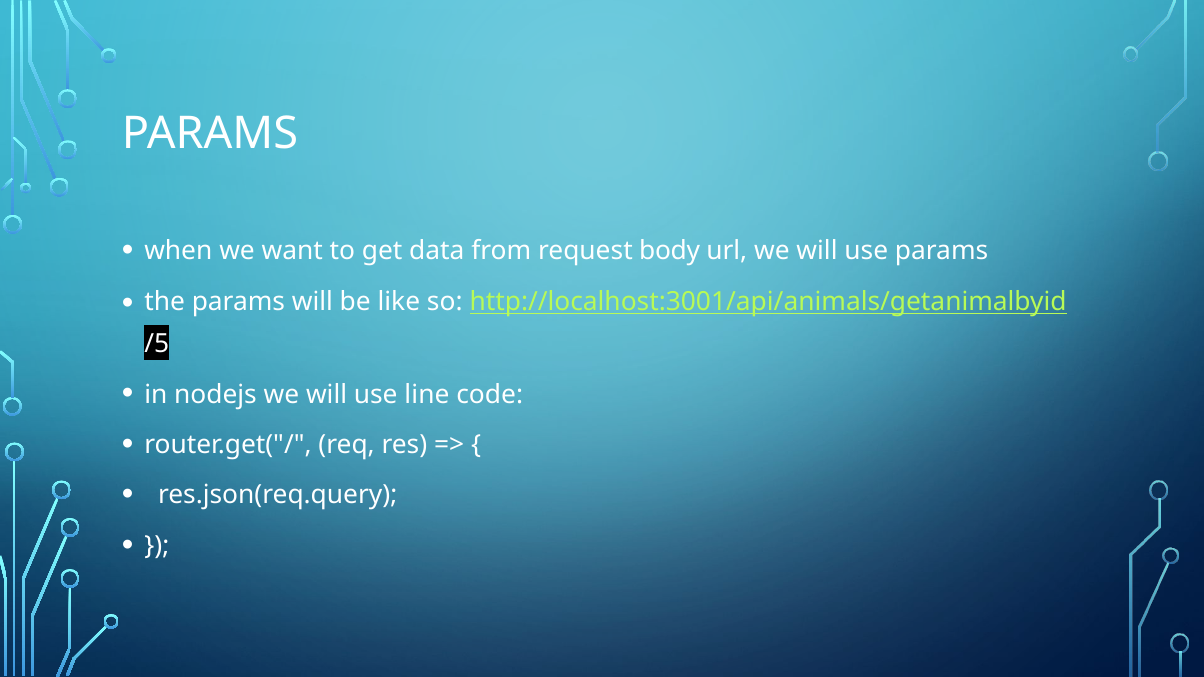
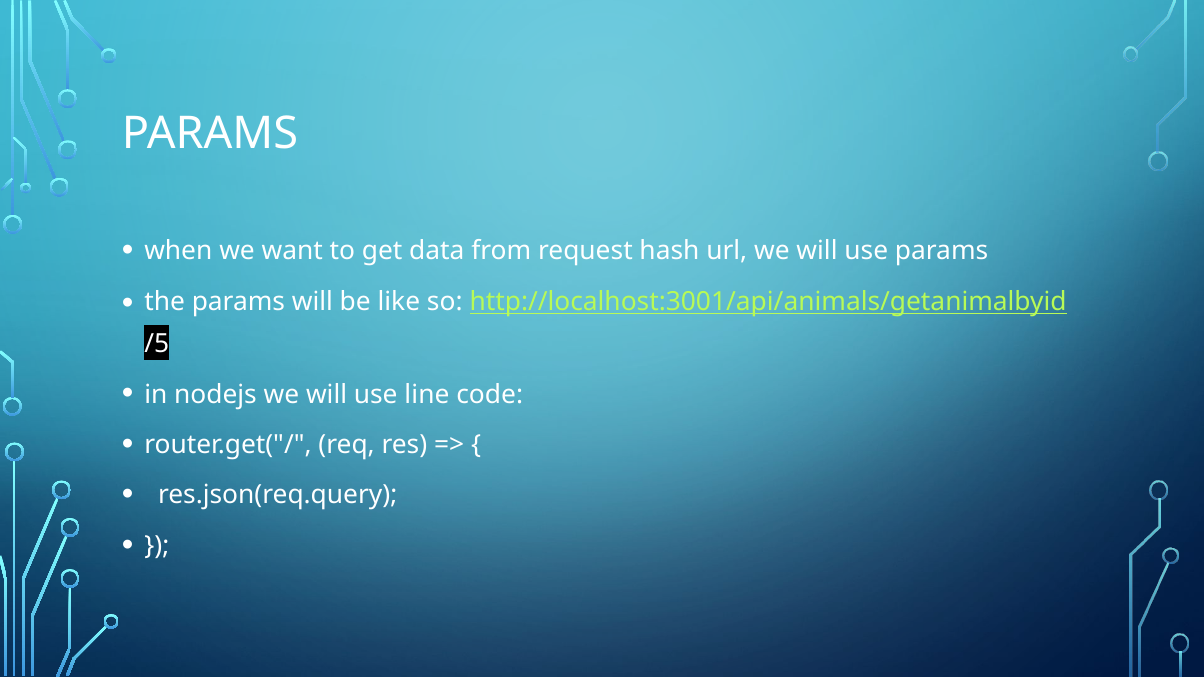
body: body -> hash
